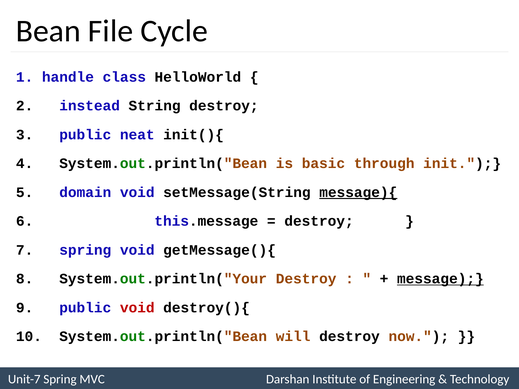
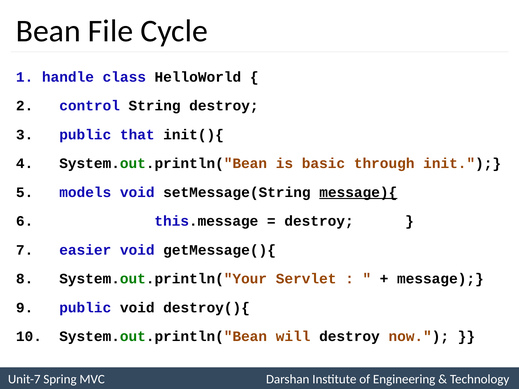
instead: instead -> control
neat: neat -> that
domain: domain -> models
spring at (85, 250): spring -> easier
System.out.println("Your Destroy: Destroy -> Servlet
message underline: present -> none
void at (137, 308) colour: red -> black
